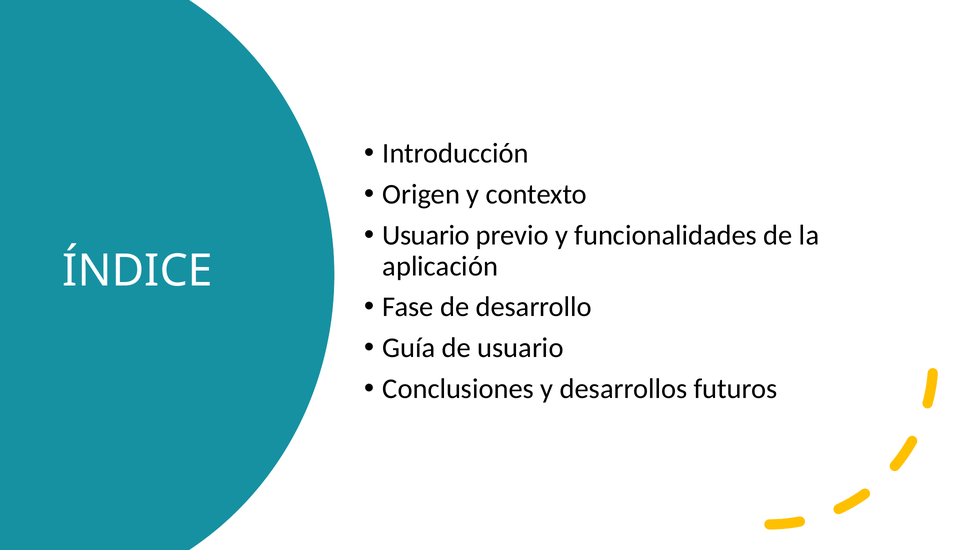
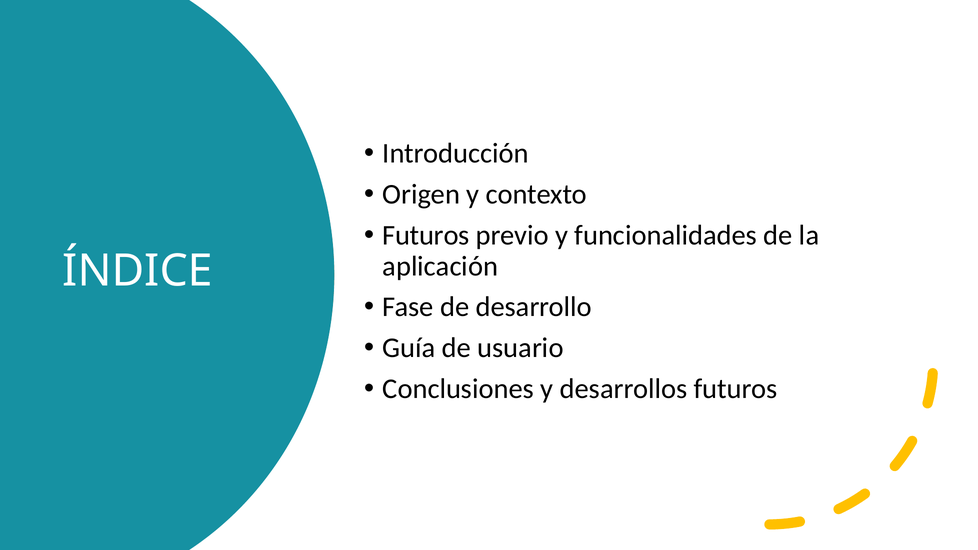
Usuario at (426, 235): Usuario -> Futuros
